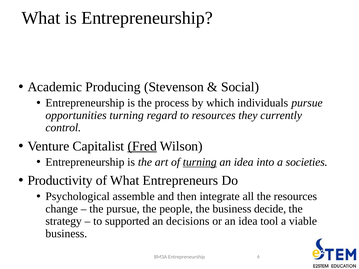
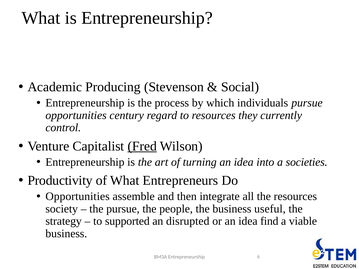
opportunities turning: turning -> century
turning at (200, 162) underline: present -> none
Psychological at (78, 197): Psychological -> Opportunities
change: change -> society
decide: decide -> useful
decisions: decisions -> disrupted
tool: tool -> find
